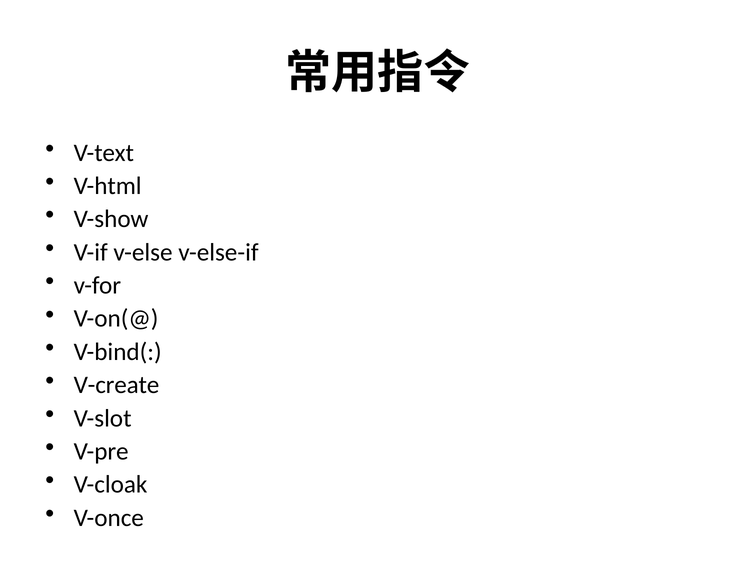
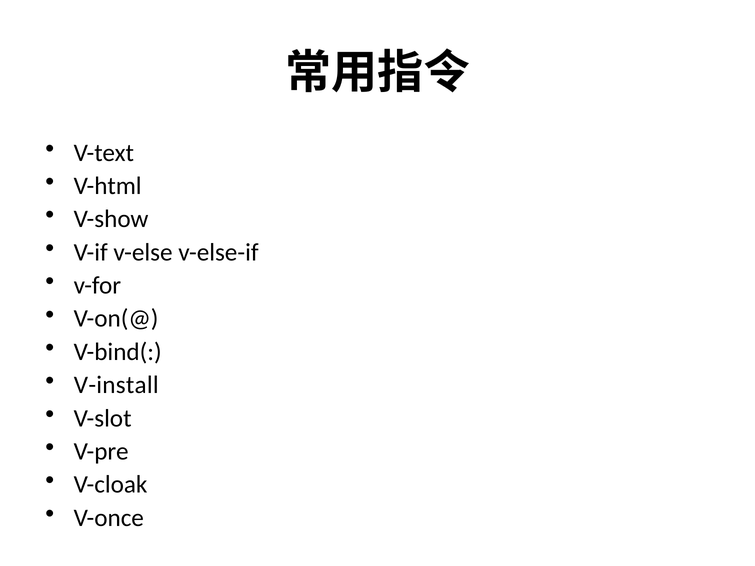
V-create: V-create -> V-install
